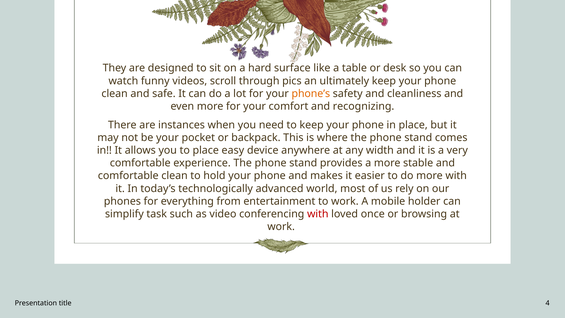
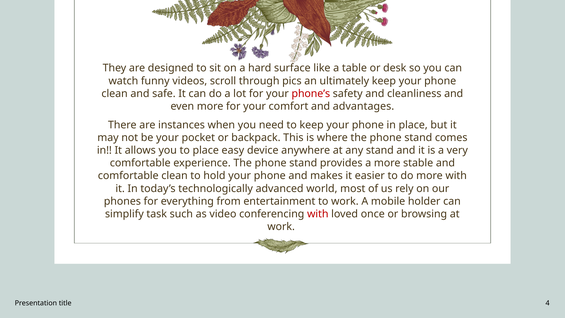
phone’s colour: orange -> red
recognizing: recognizing -> advantages
any width: width -> stand
